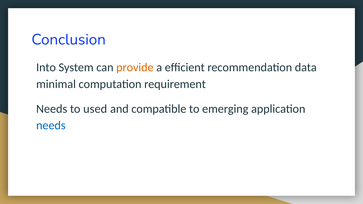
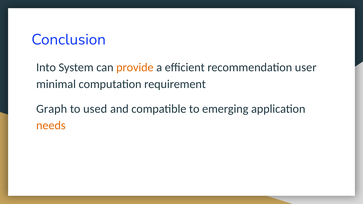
data: data -> user
Needs at (52, 109): Needs -> Graph
needs at (51, 126) colour: blue -> orange
